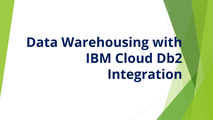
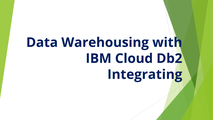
Integration: Integration -> Integrating
